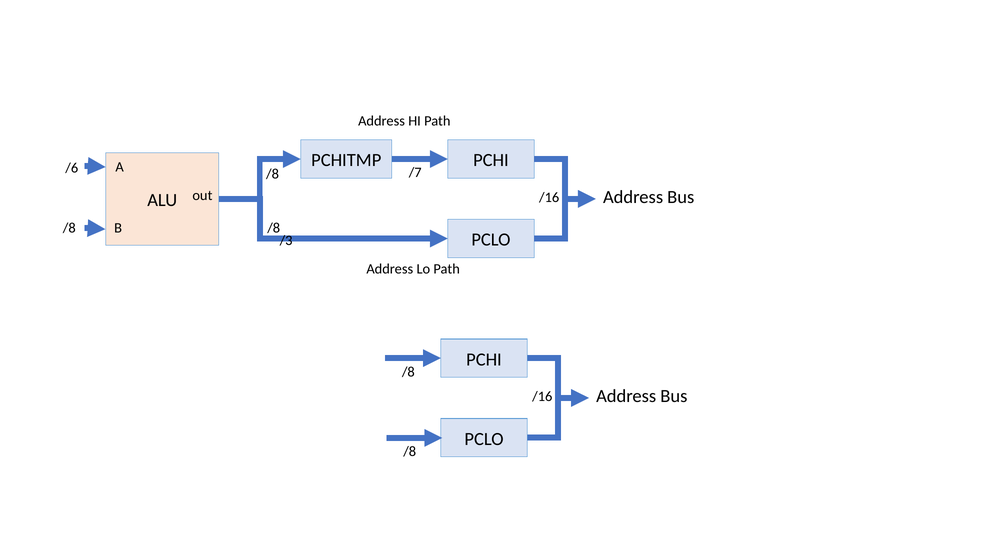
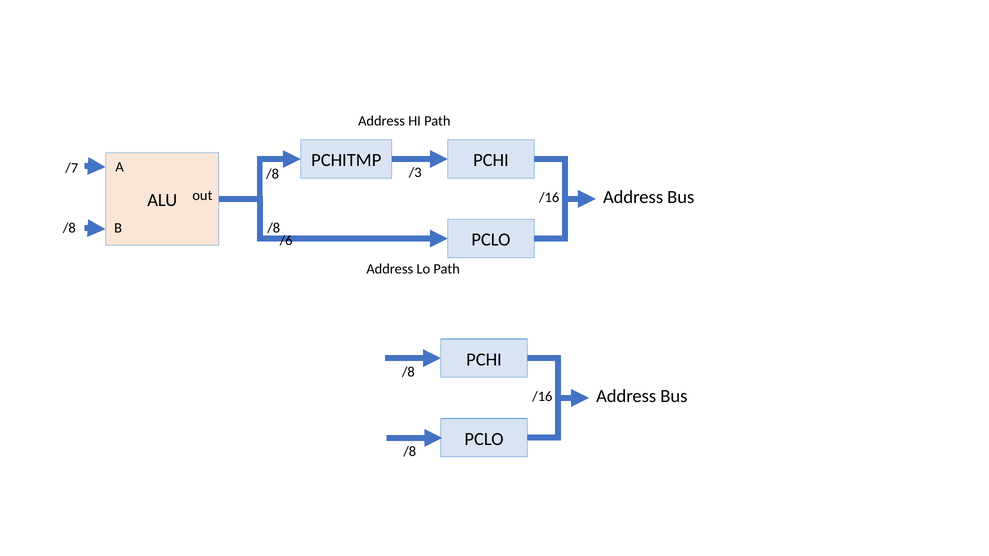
/6: /6 -> /7
/7: /7 -> /3
/3: /3 -> /6
